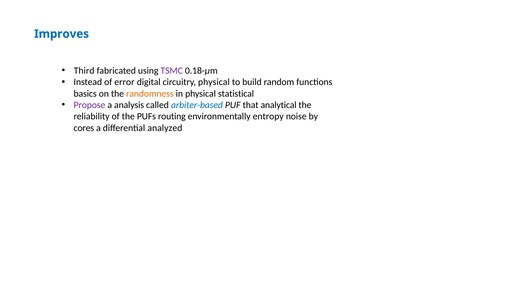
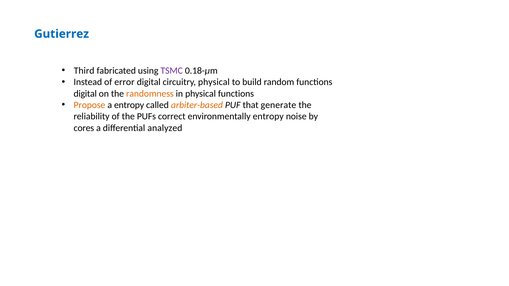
Improves: Improves -> Gutierrez
basics at (85, 94): basics -> digital
physical statistical: statistical -> functions
Propose colour: purple -> orange
a analysis: analysis -> entropy
arbiter-based colour: blue -> orange
analytical: analytical -> generate
routing: routing -> correct
